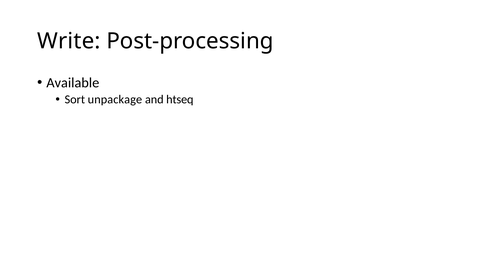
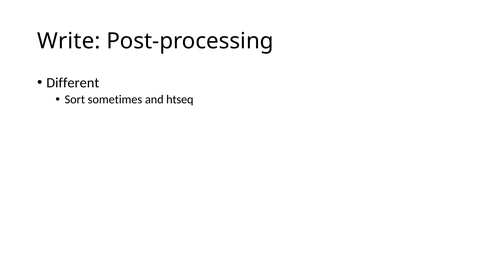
Available: Available -> Different
unpackage: unpackage -> sometimes
